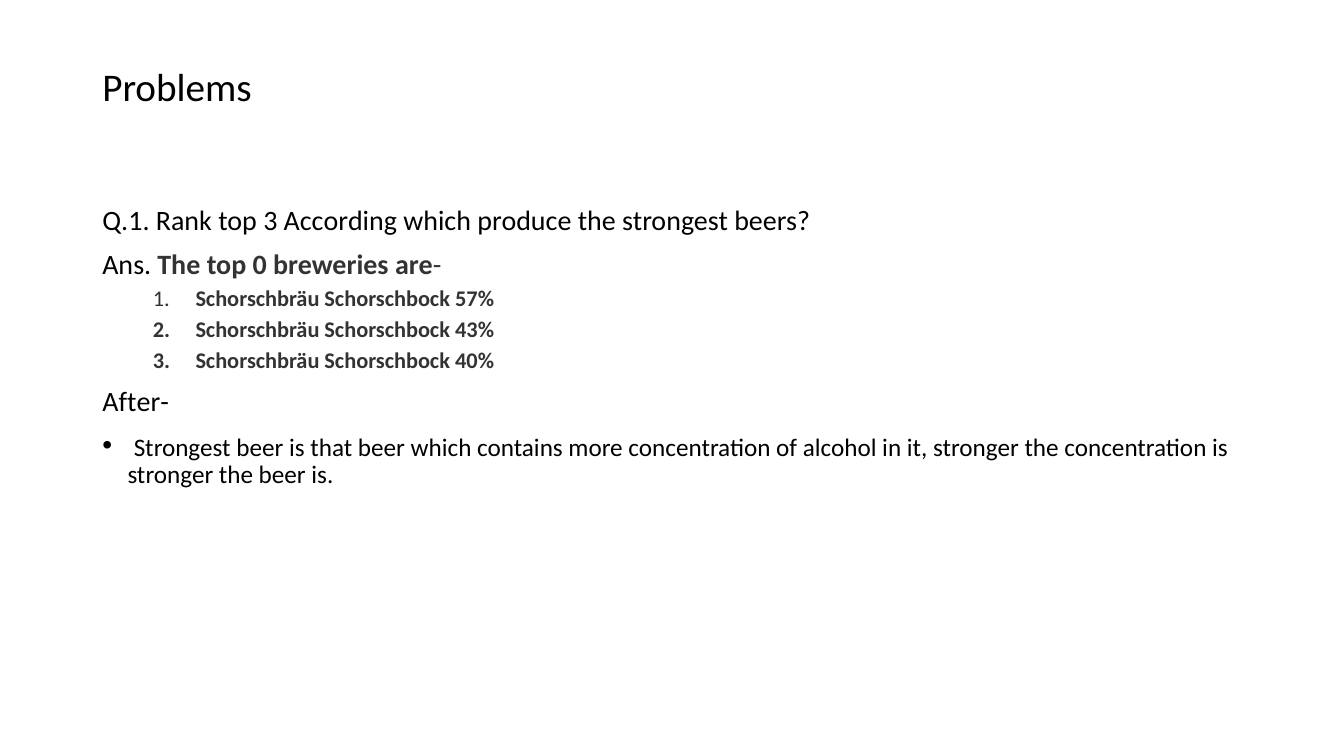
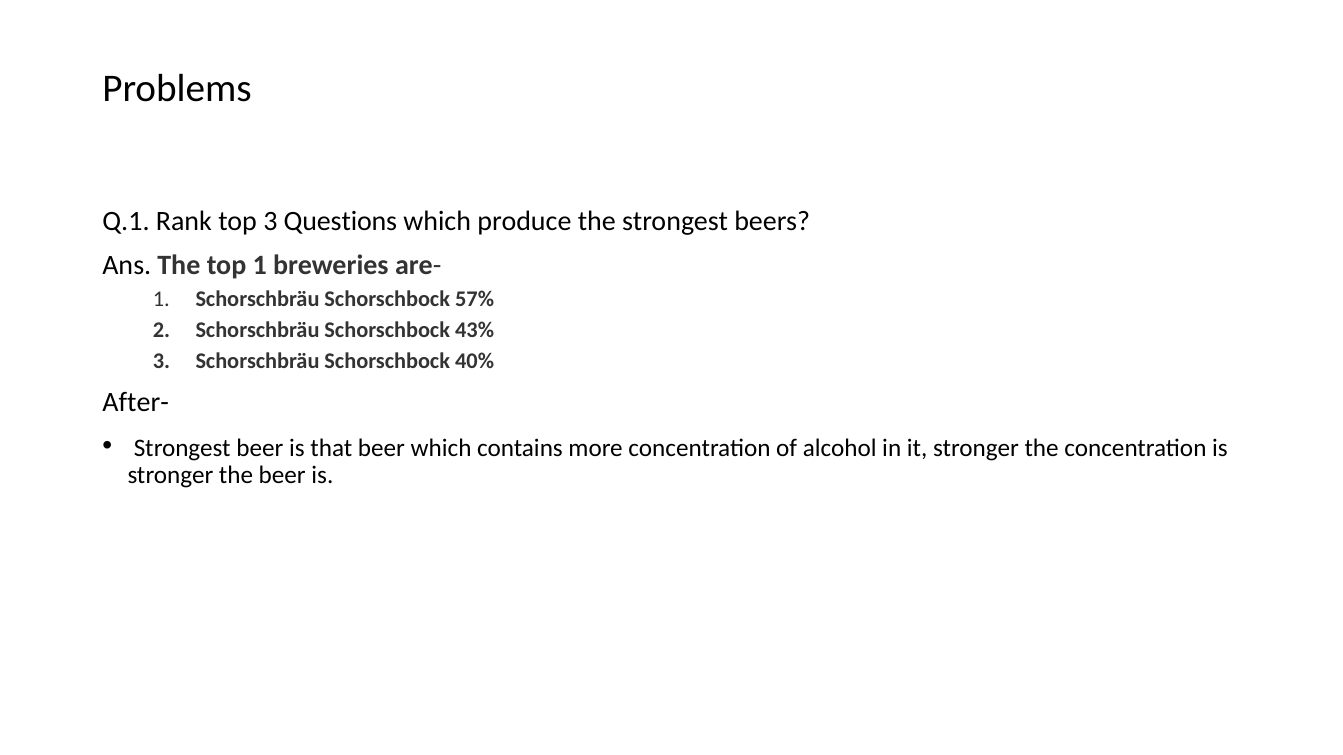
According: According -> Questions
top 0: 0 -> 1
